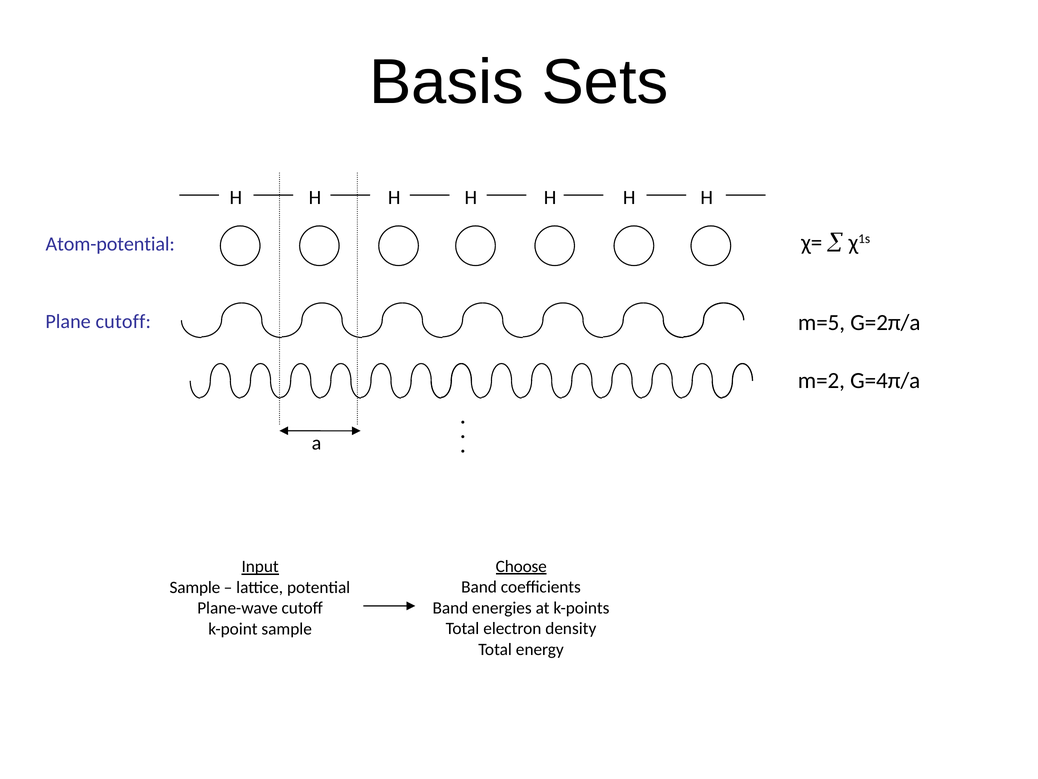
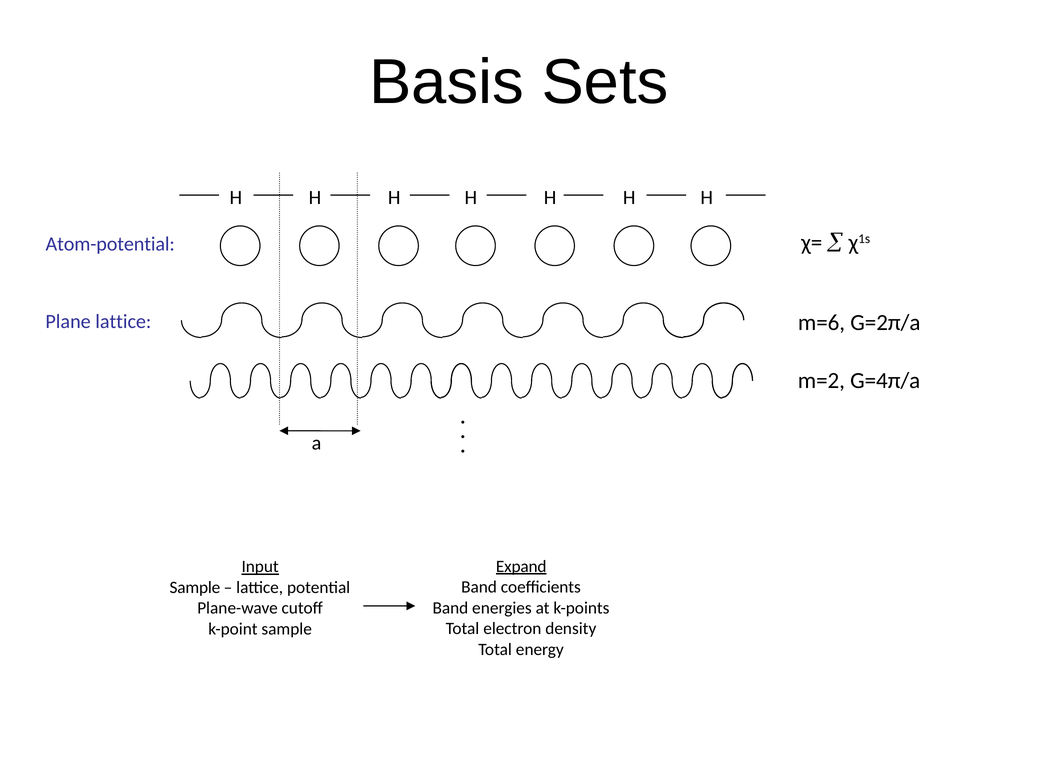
m=5: m=5 -> m=6
Plane cutoff: cutoff -> lattice
Choose: Choose -> Expand
